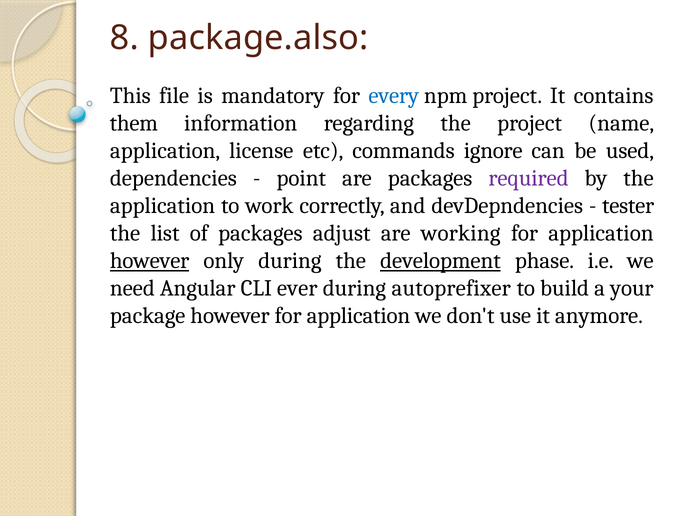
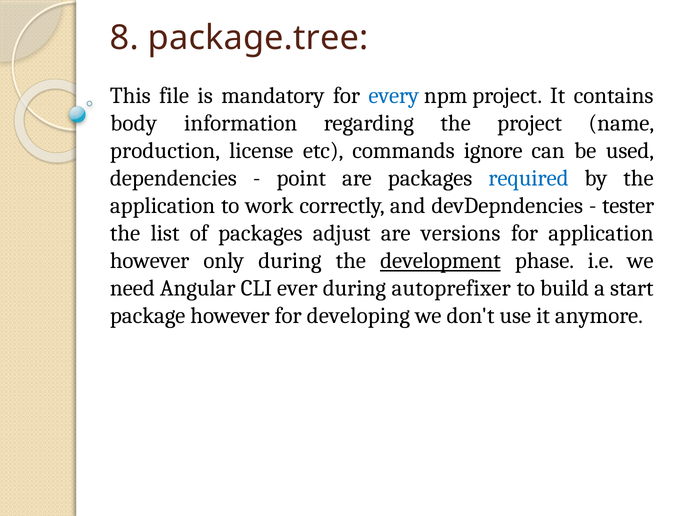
package.also: package.also -> package.tree
them: them -> body
application at (165, 151): application -> production
required colour: purple -> blue
working: working -> versions
however at (150, 261) underline: present -> none
your: your -> start
however for application: application -> developing
